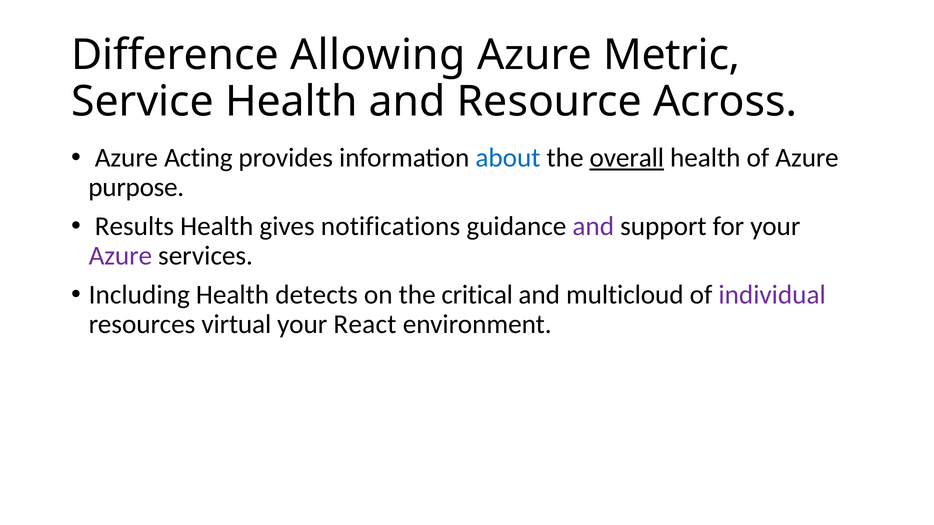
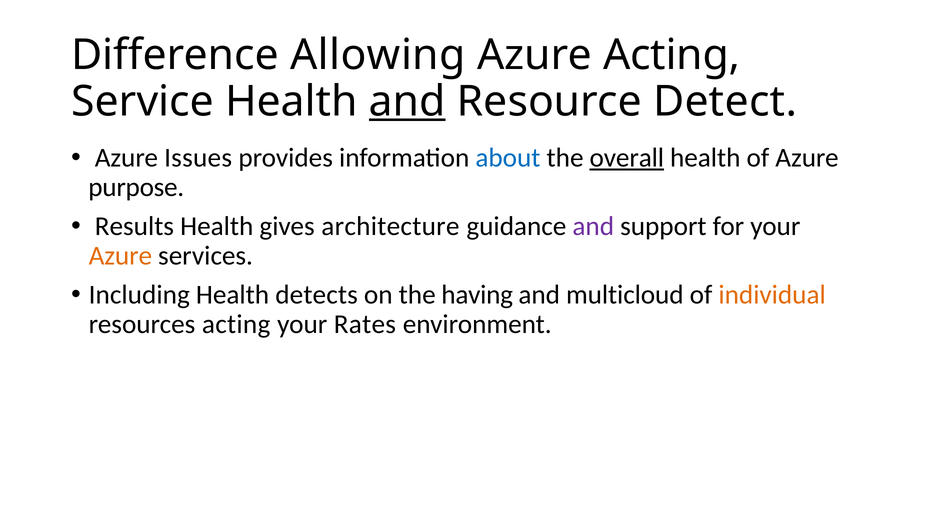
Azure Metric: Metric -> Acting
and at (407, 102) underline: none -> present
Across: Across -> Detect
Acting: Acting -> Issues
notifications: notifications -> architecture
Azure at (120, 256) colour: purple -> orange
critical: critical -> having
individual colour: purple -> orange
resources virtual: virtual -> acting
React: React -> Rates
